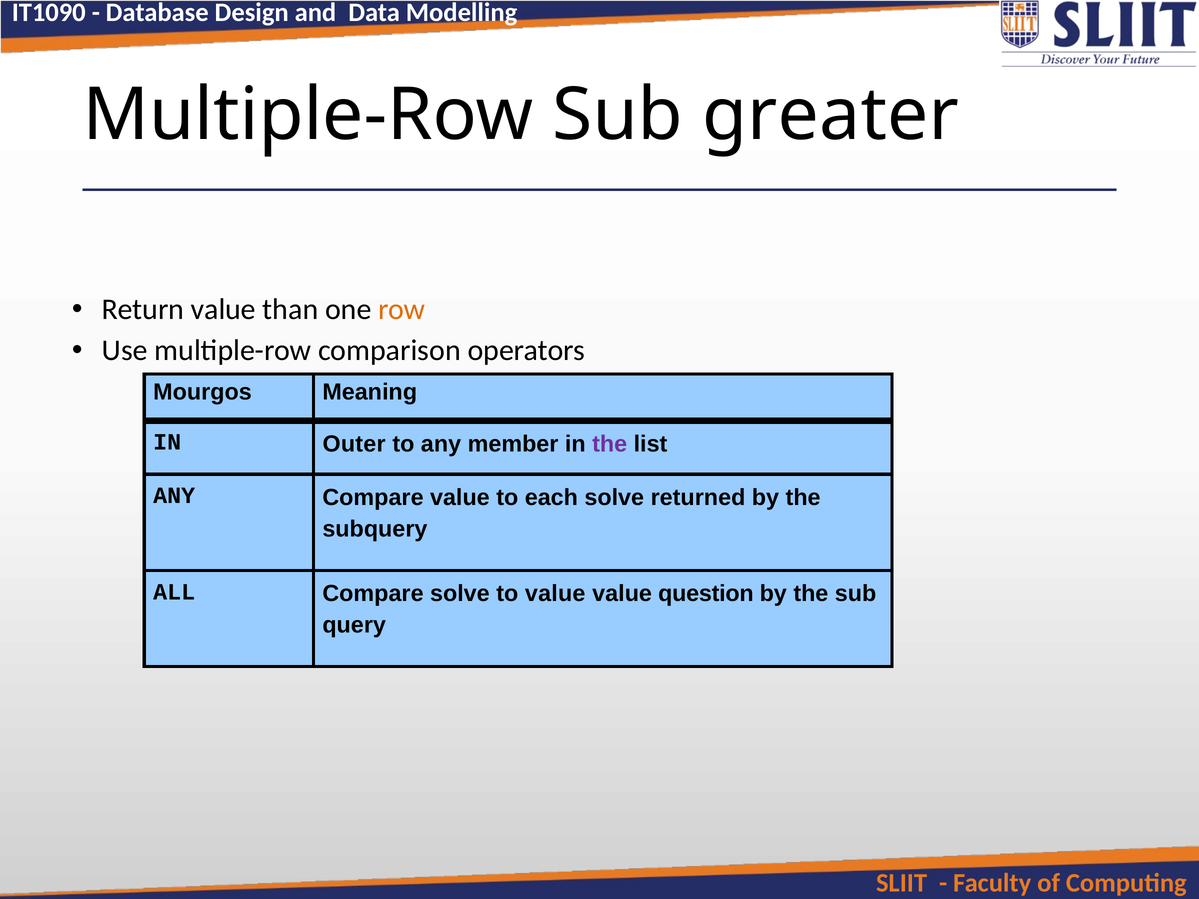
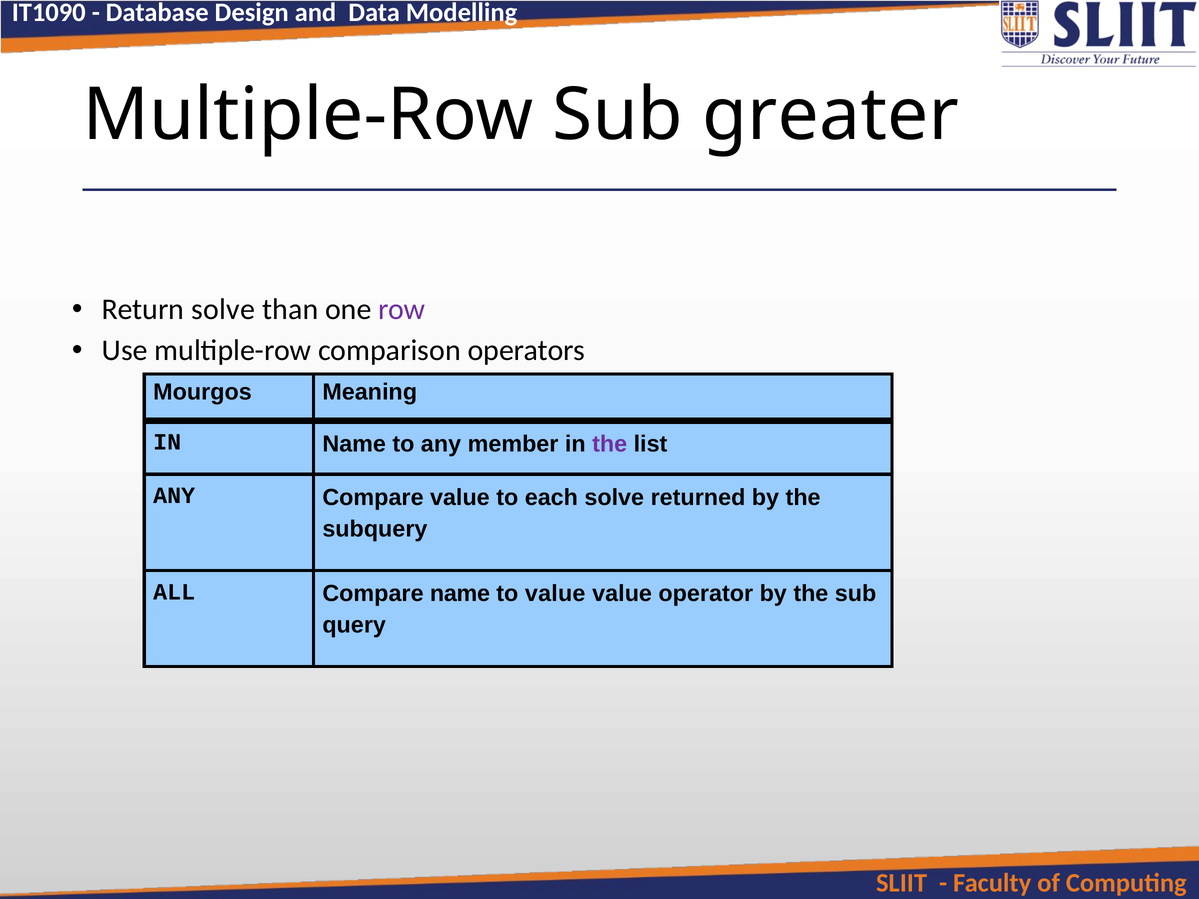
Return value: value -> solve
row colour: orange -> purple
IN Outer: Outer -> Name
Compare solve: solve -> name
question: question -> operator
